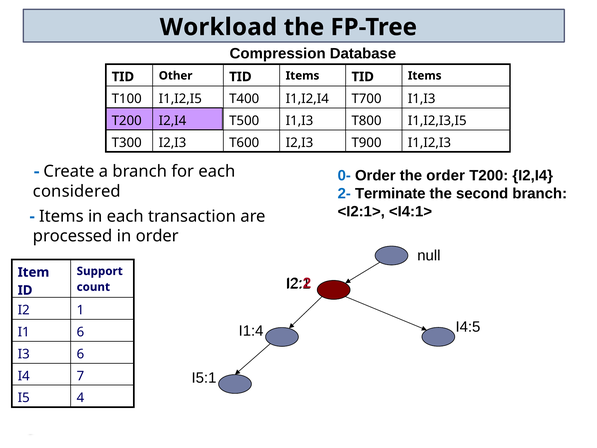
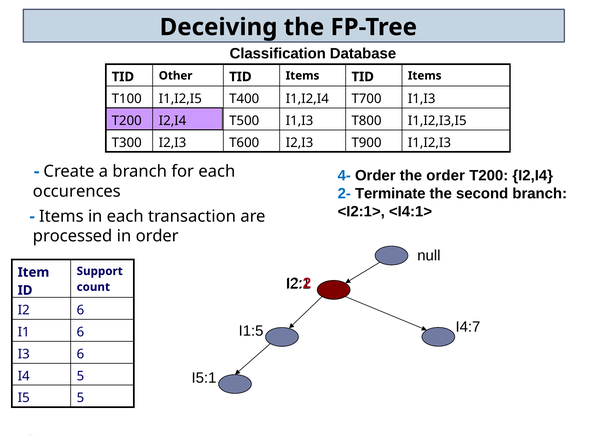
Workload: Workload -> Deceiving
Compression: Compression -> Classification
0-: 0- -> 4-
considered: considered -> occurences
I2 1: 1 -> 6
I4:5: I4:5 -> I4:7
I1:4: I1:4 -> I1:5
I4 7: 7 -> 5
I5 4: 4 -> 5
